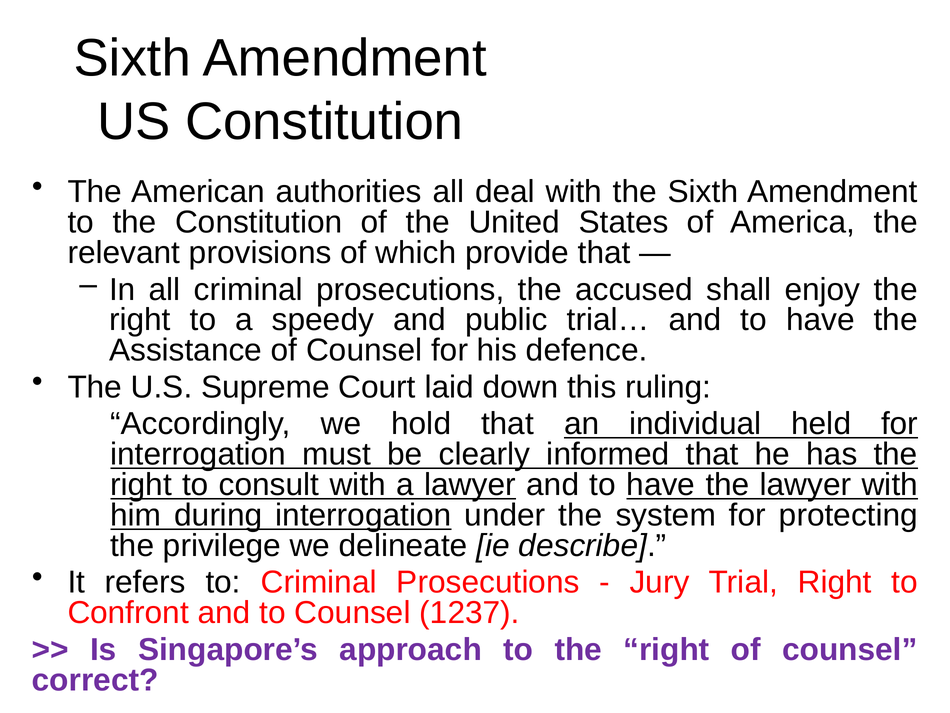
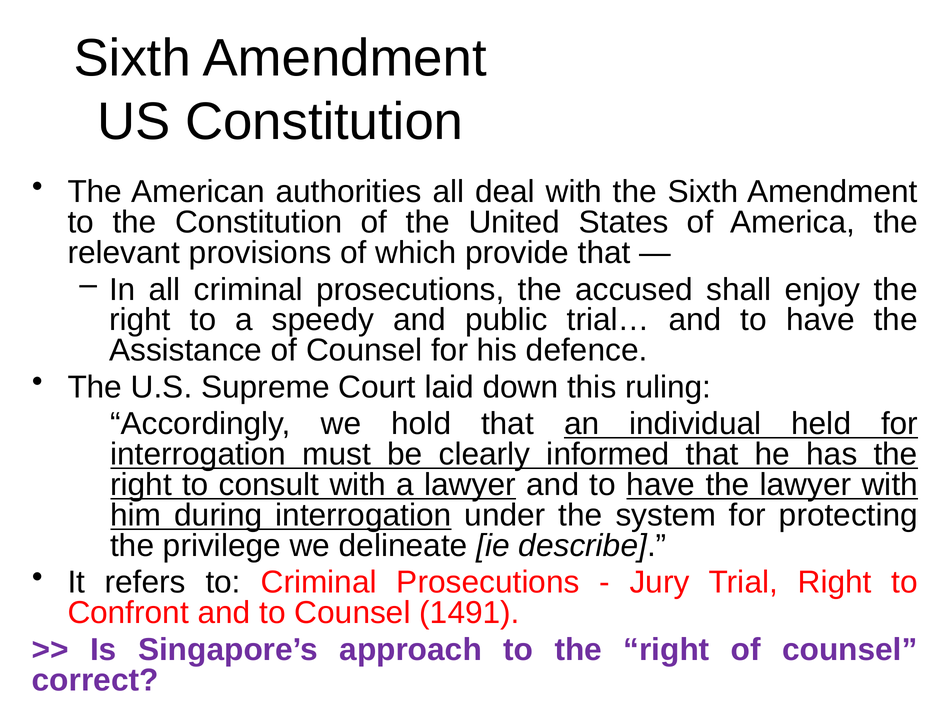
1237: 1237 -> 1491
